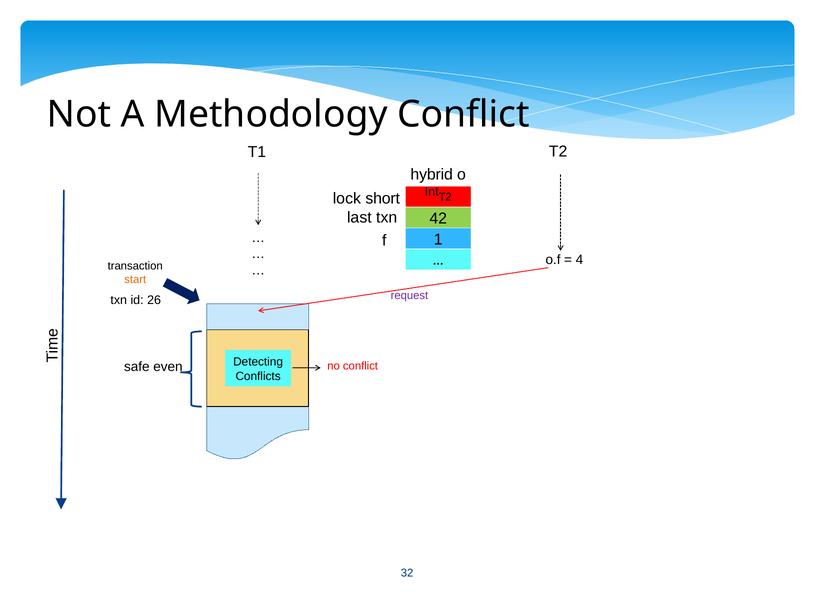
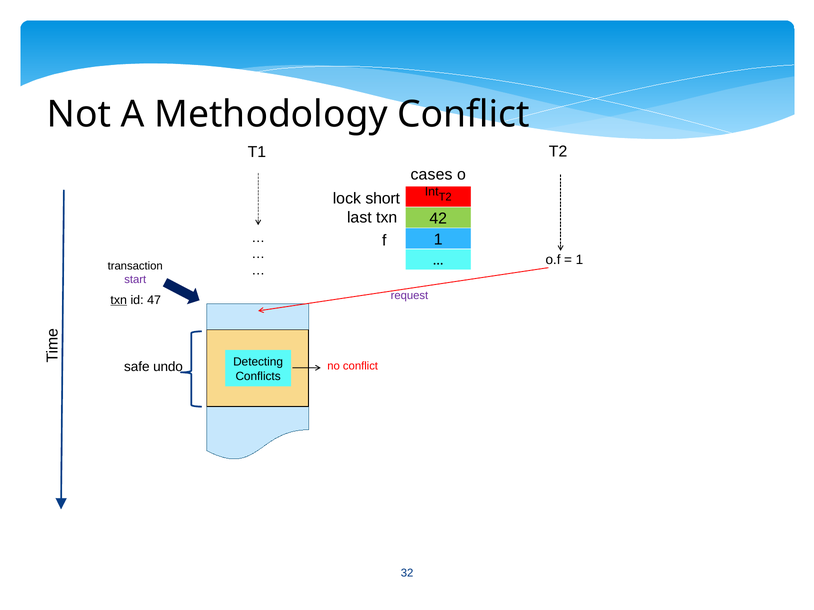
hybrid: hybrid -> cases
4 at (579, 260): 4 -> 1
start colour: orange -> purple
txn at (119, 300) underline: none -> present
26: 26 -> 47
even: even -> undo
